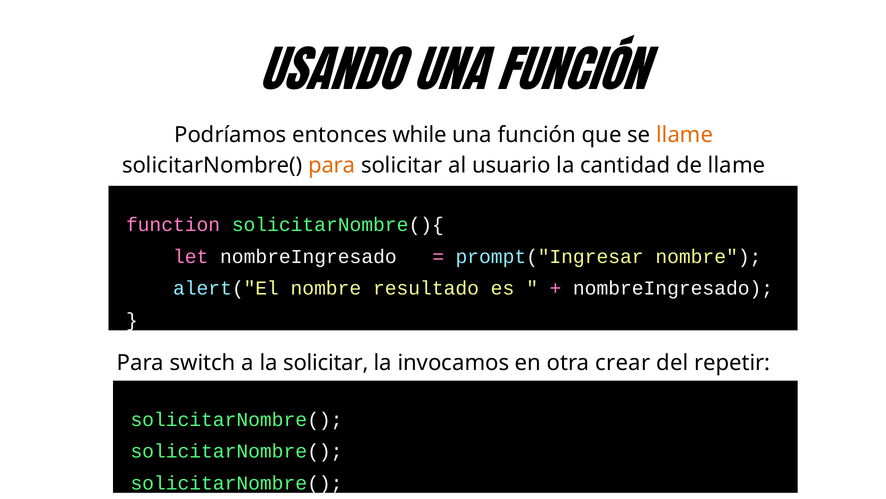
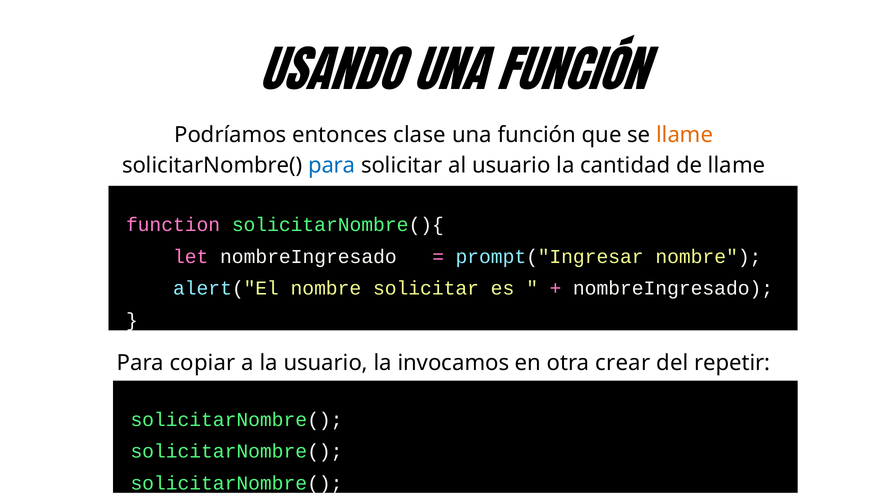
while: while -> clase
para at (332, 165) colour: orange -> blue
nombre resultado: resultado -> solicitar
switch: switch -> copiar
la solicitar: solicitar -> usuario
